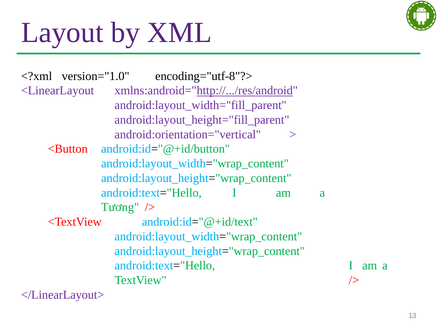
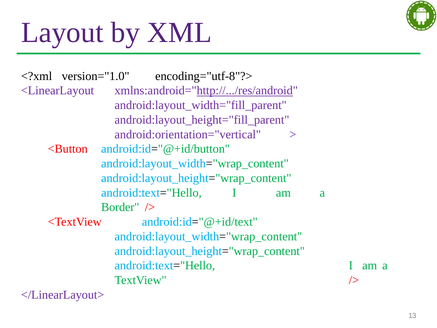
Tương: Tương -> Border
